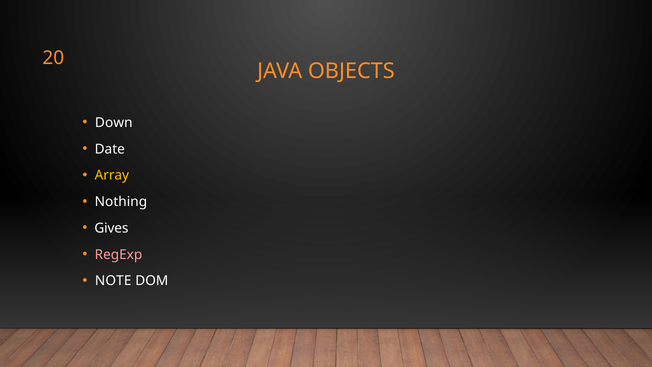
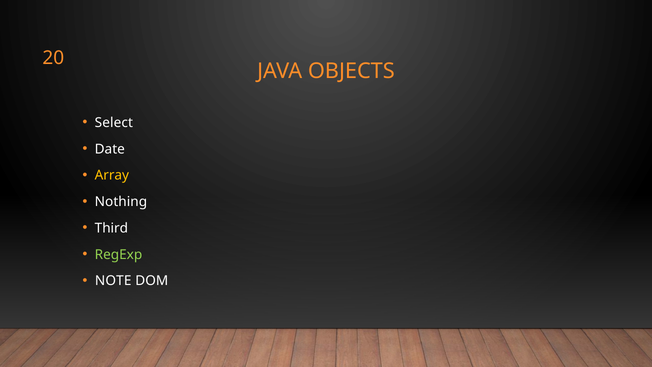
Down: Down -> Select
Gives: Gives -> Third
RegExp colour: pink -> light green
